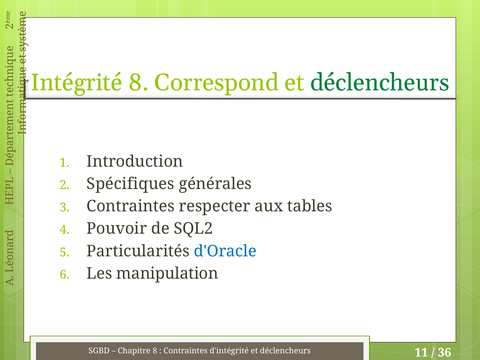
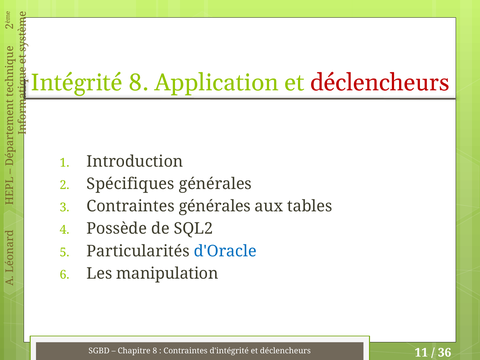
Correspond: Correspond -> Application
déclencheurs at (380, 83) colour: green -> red
Contraintes respecter: respecter -> générales
Pouvoir: Pouvoir -> Possède
